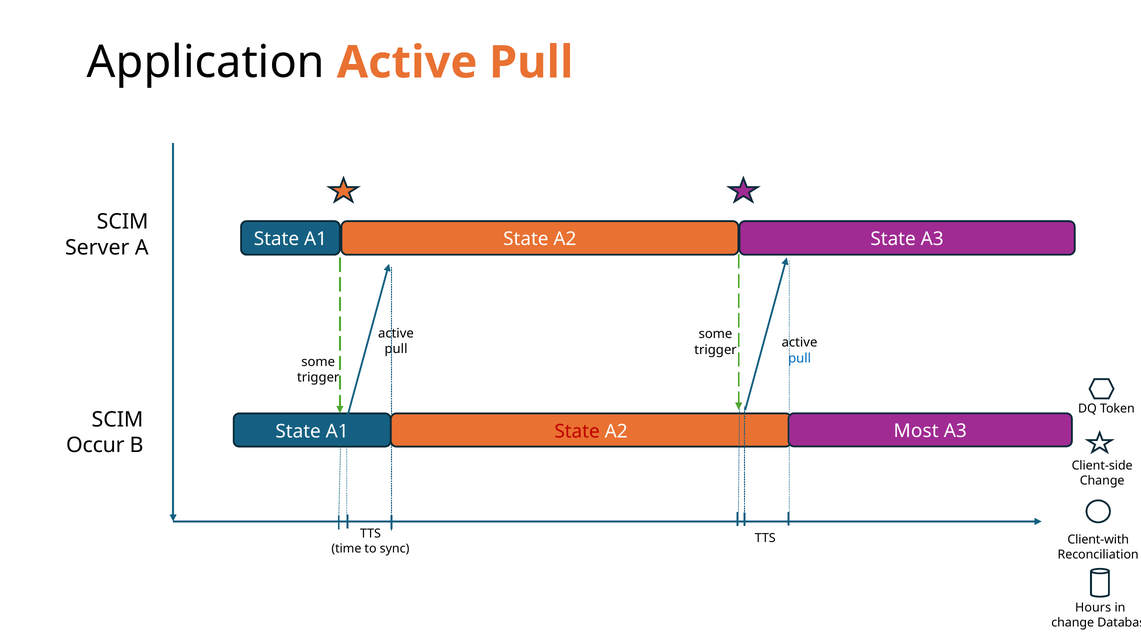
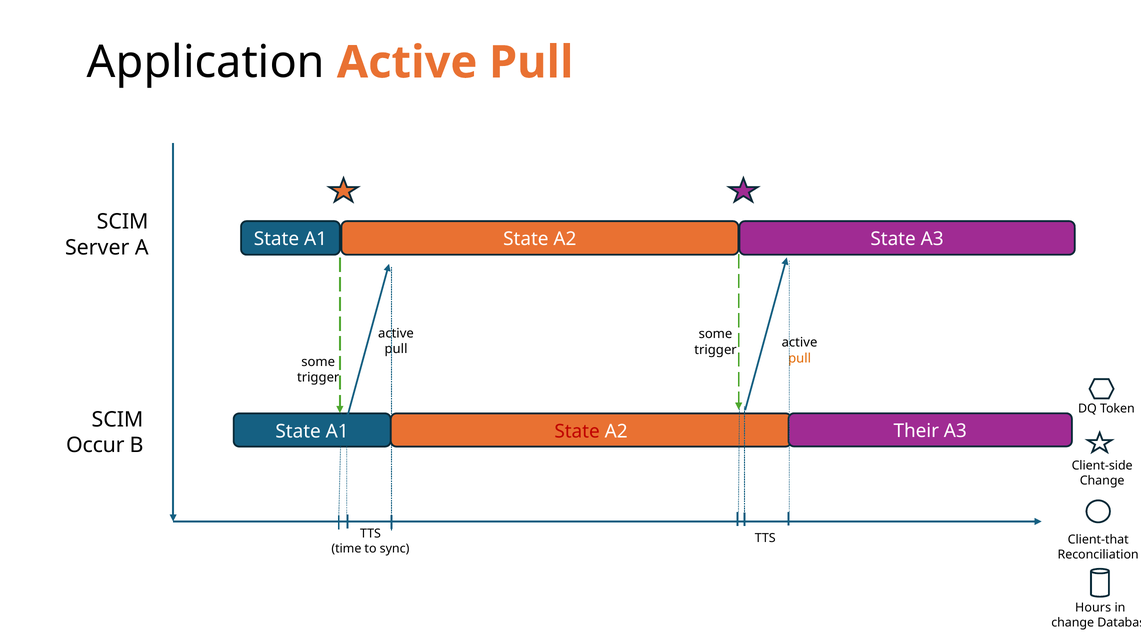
pull at (800, 358) colour: blue -> orange
Most: Most -> Their
Client-with: Client-with -> Client-that
